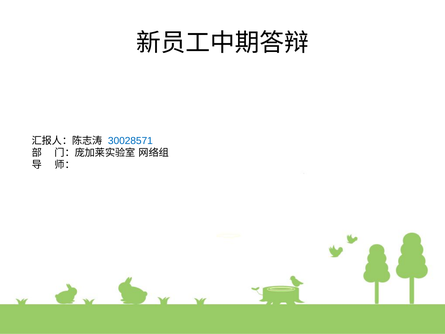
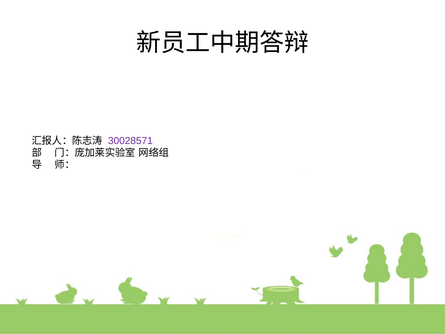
30028571 colour: blue -> purple
